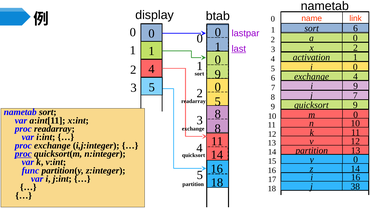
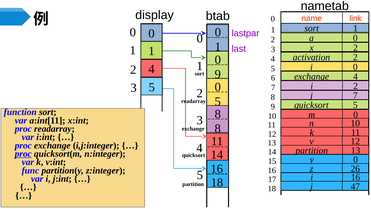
6 at (355, 28): 6 -> 1
last underline: present -> none
1 at (355, 57): 1 -> 2
7 9: 9 -> 2
9 9: 9 -> 5
nametab at (20, 112): nametab -> function
16 14: 14 -> 26
38: 38 -> 47
